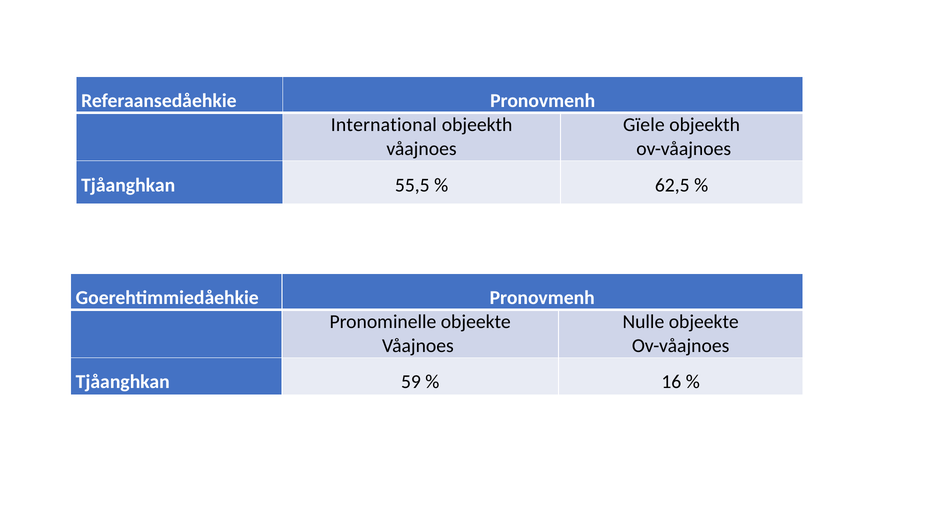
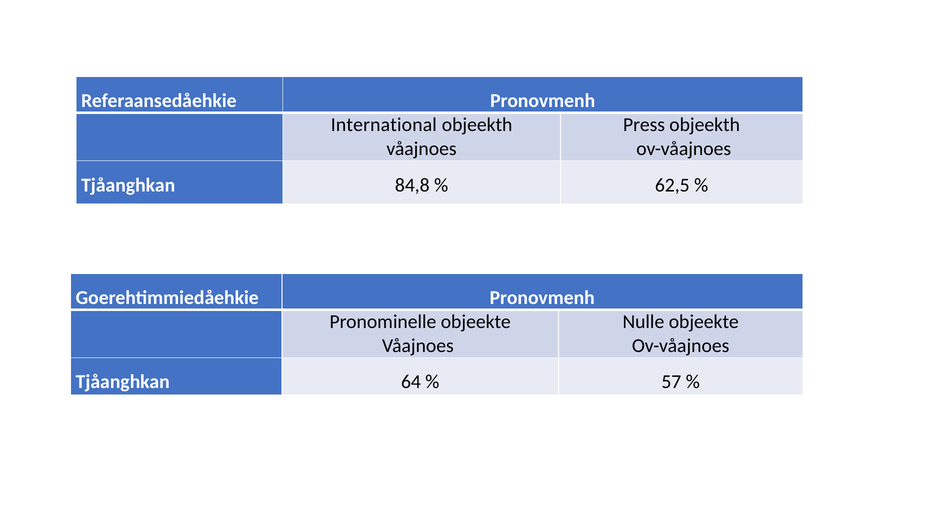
Gïele: Gïele -> Press
55,5: 55,5 -> 84,8
59: 59 -> 64
16: 16 -> 57
